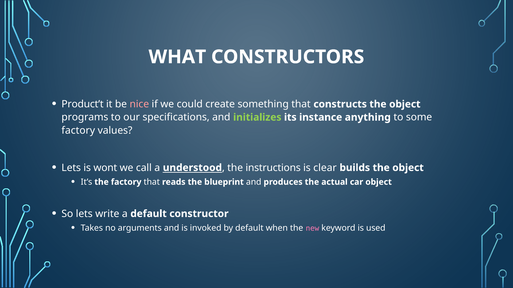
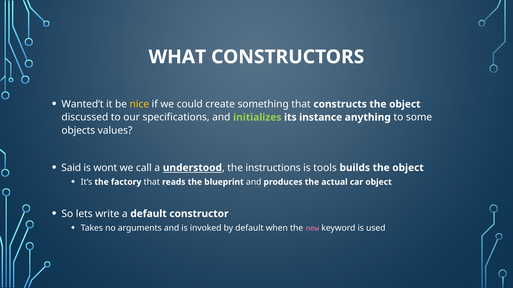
Product’t: Product’t -> Wanted’t
nice colour: pink -> yellow
programs: programs -> discussed
factory at (78, 131): factory -> objects
Lets at (71, 168): Lets -> Said
clear: clear -> tools
